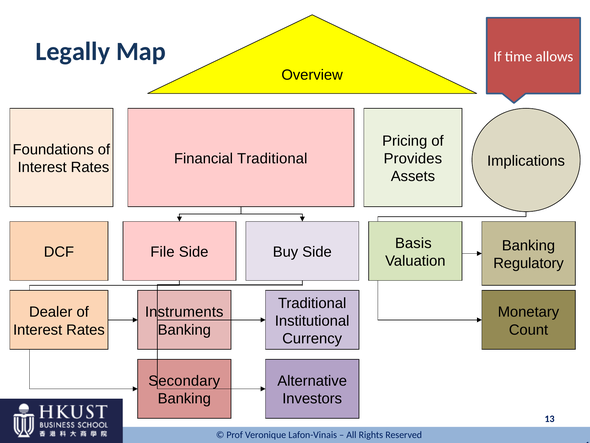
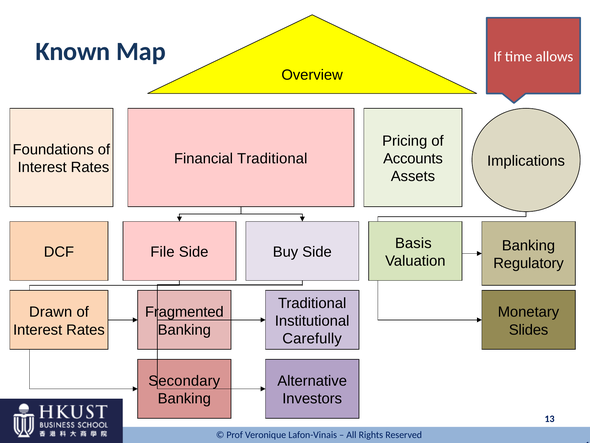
Legally: Legally -> Known
Provides: Provides -> Accounts
Dealer: Dealer -> Drawn
Instruments: Instruments -> Fragmented
Count: Count -> Slides
Currency: Currency -> Carefully
